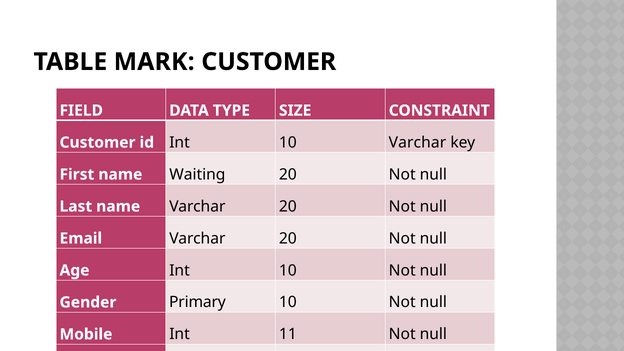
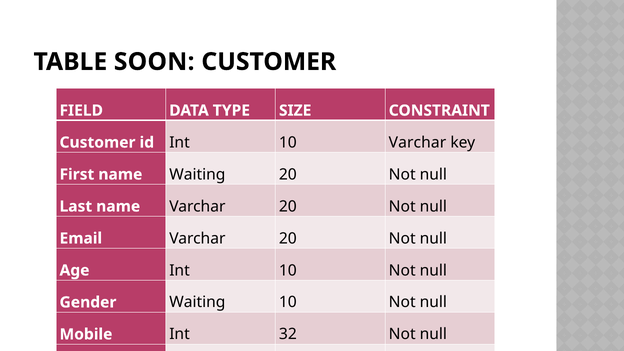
MARK: MARK -> SOON
Primary at (197, 302): Primary -> Waiting
11: 11 -> 32
